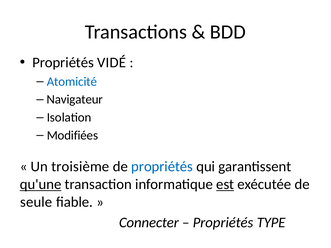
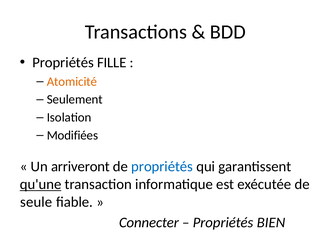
VIDÉ: VIDÉ -> FILLE
Atomicité colour: blue -> orange
Navigateur: Navigateur -> Seulement
troisième: troisième -> arriveront
est underline: present -> none
TYPE: TYPE -> BIEN
